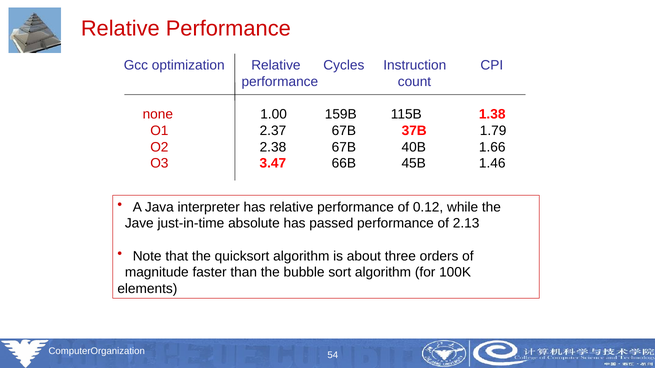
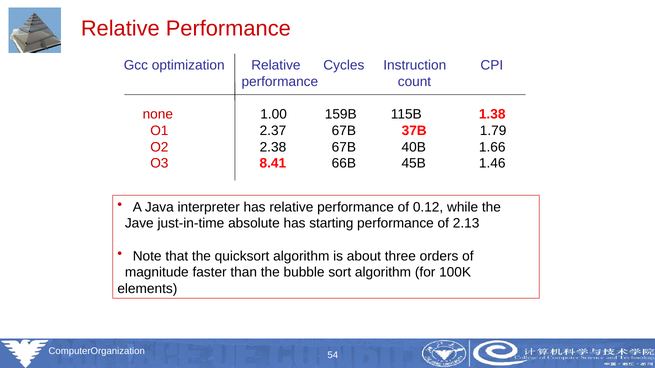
3.47: 3.47 -> 8.41
passed: passed -> starting
